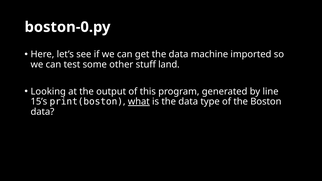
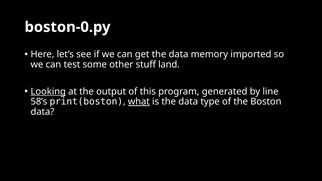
machine: machine -> memory
Looking underline: none -> present
15’s: 15’s -> 58’s
